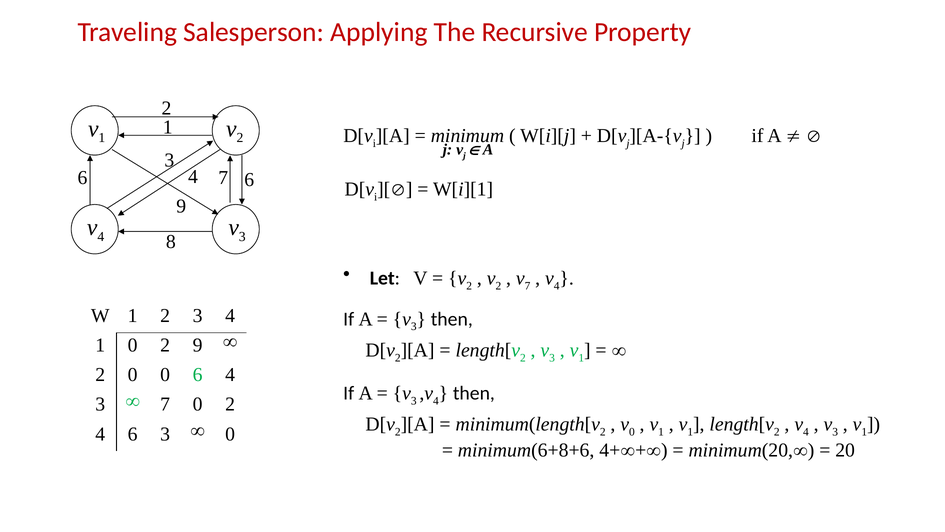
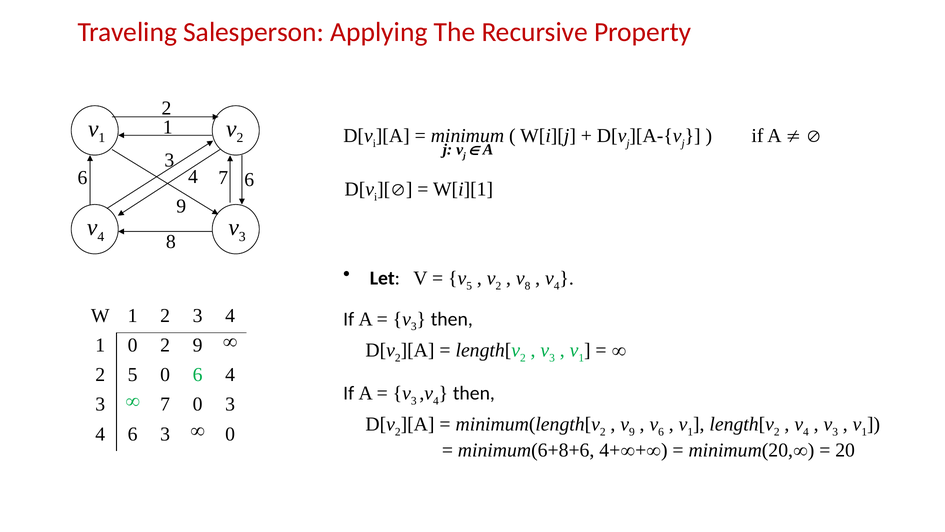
2 at (469, 286): 2 -> 5
v 7: 7 -> 8
2 0: 0 -> 5
7 0 2: 2 -> 3
v 0: 0 -> 9
1 at (661, 432): 1 -> 6
